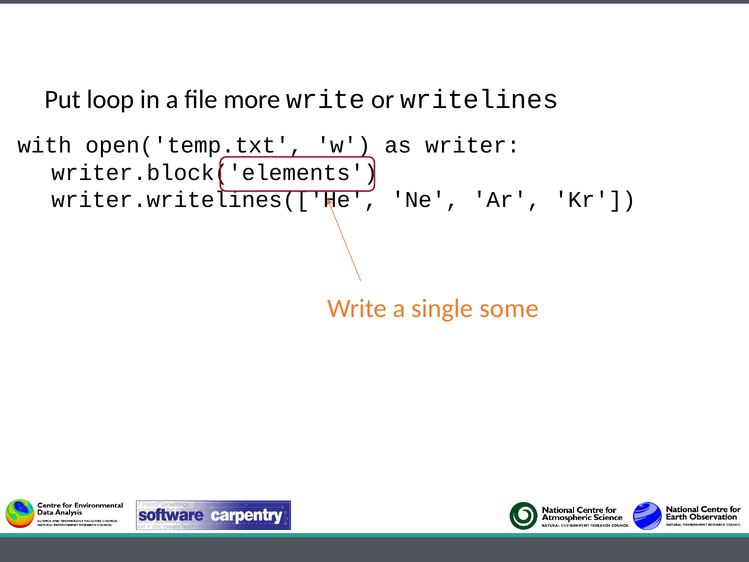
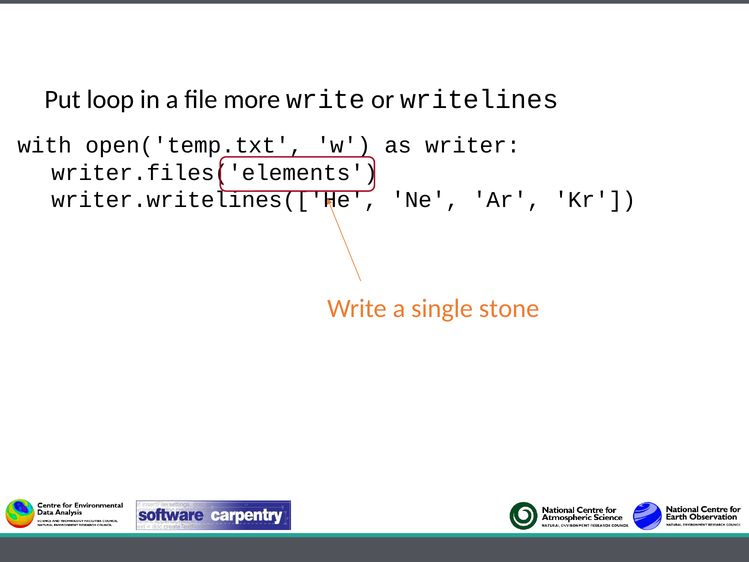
writer.block('elements: writer.block('elements -> writer.files('elements
some: some -> stone
